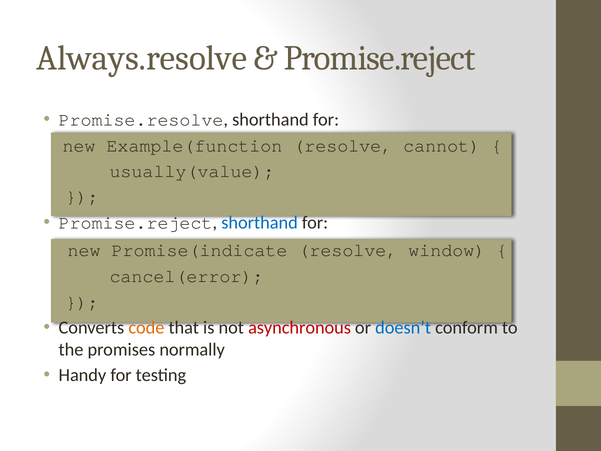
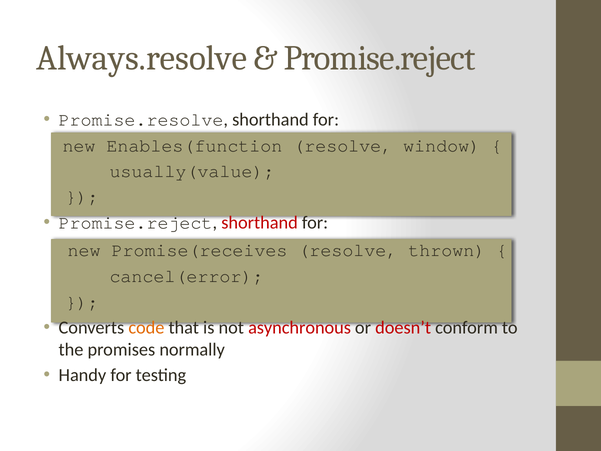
Example(function: Example(function -> Enables(function
cannot: cannot -> window
shorthand at (260, 222) colour: blue -> red
Promise(indicate: Promise(indicate -> Promise(receives
window: window -> thrown
doesn’t colour: blue -> red
